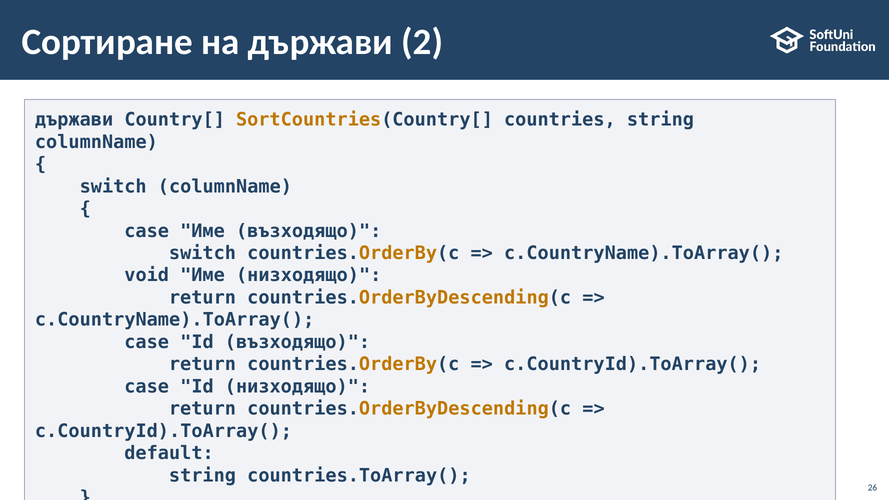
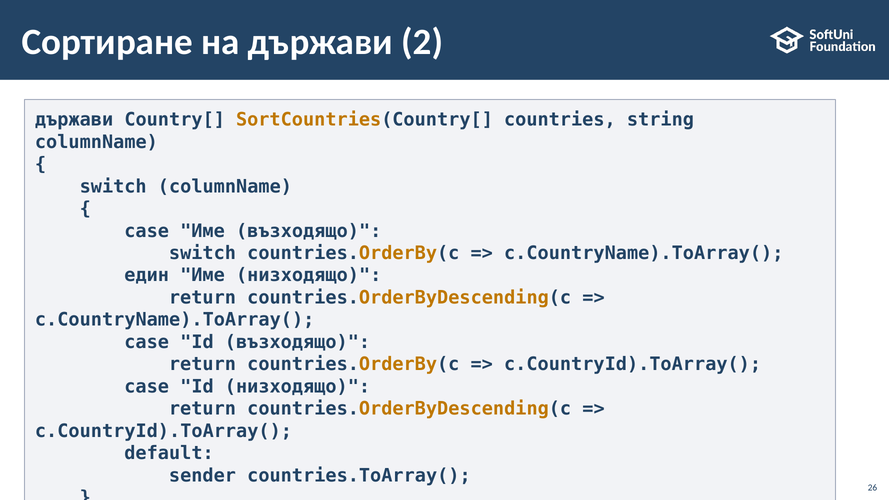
void: void -> един
string at (202, 476): string -> sender
